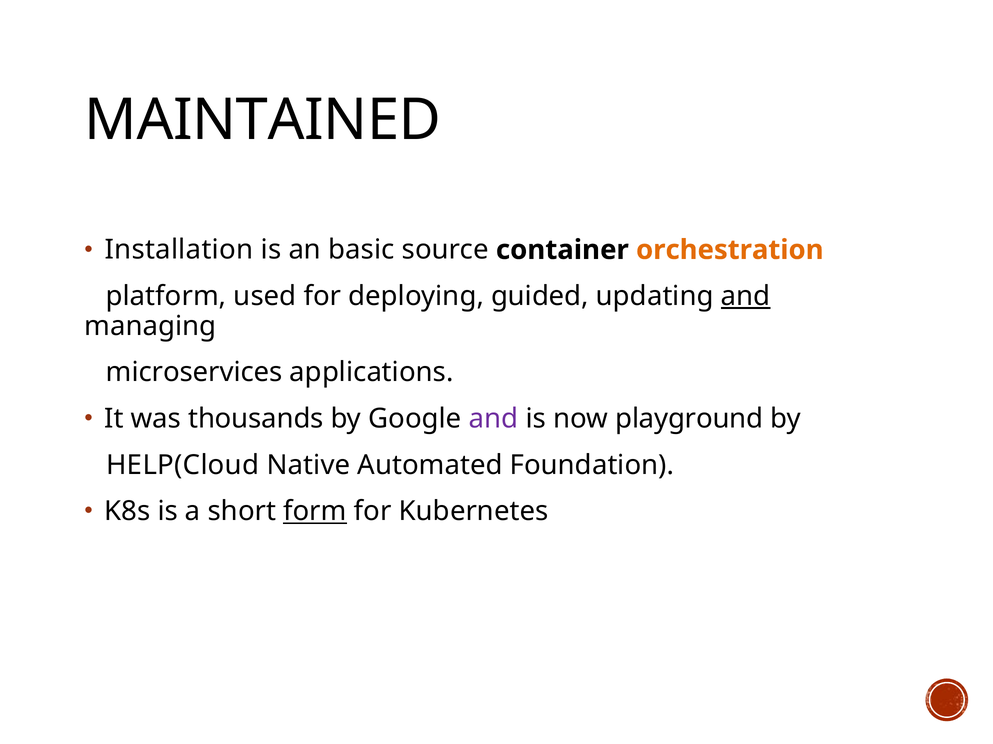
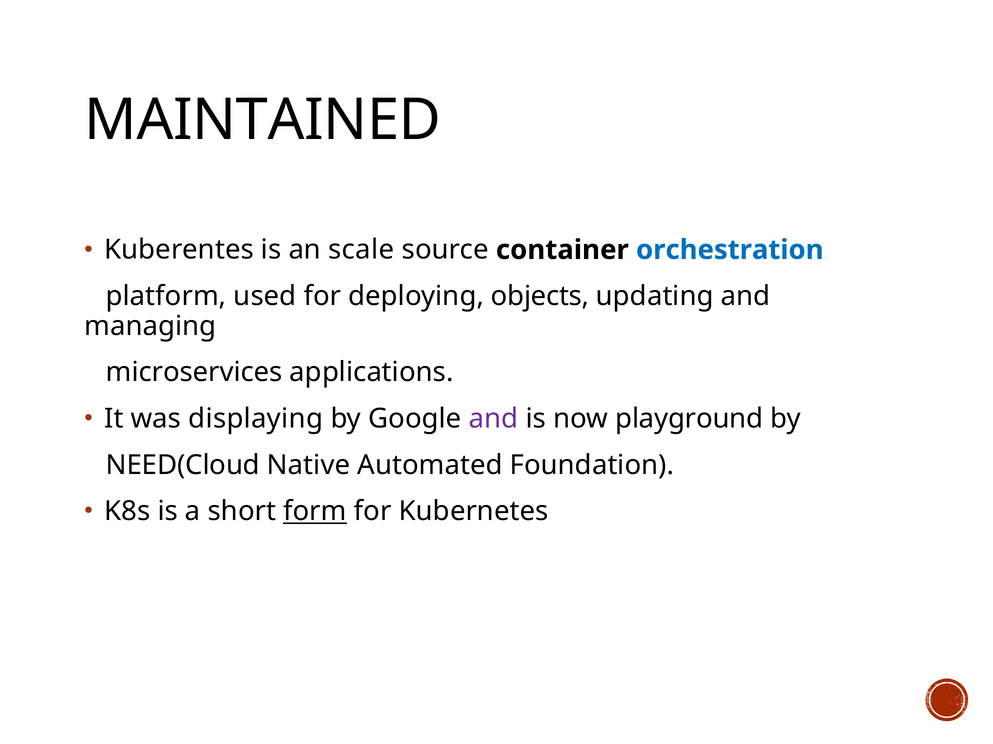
Installation: Installation -> Kuberentes
basic: basic -> scale
orchestration colour: orange -> blue
guided: guided -> objects
and at (746, 296) underline: present -> none
thousands: thousands -> displaying
HELP(Cloud: HELP(Cloud -> NEED(Cloud
